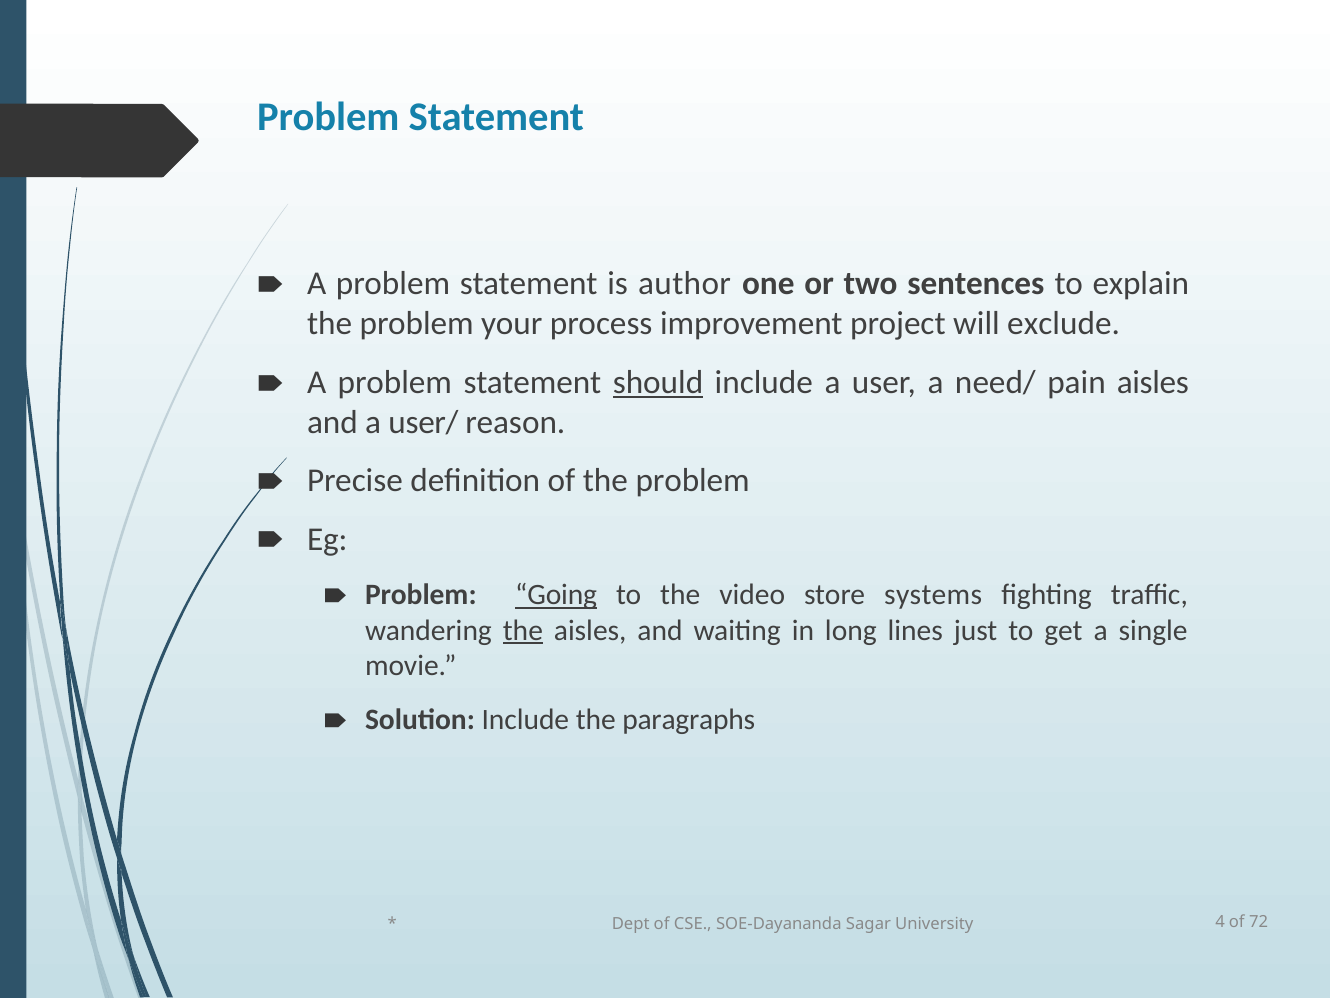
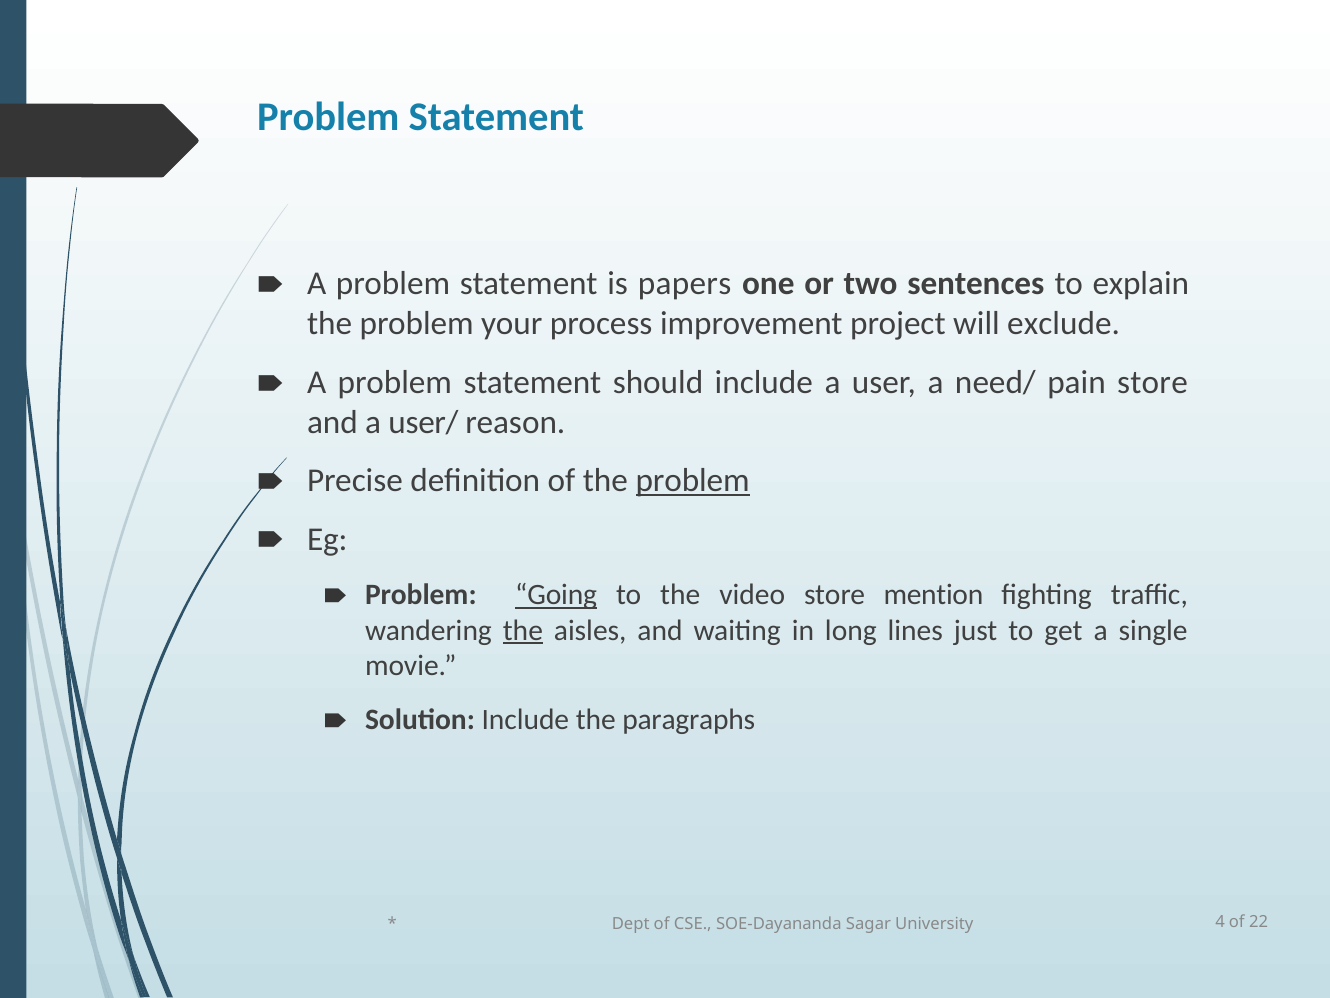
author: author -> papers
should underline: present -> none
pain aisles: aisles -> store
problem at (693, 480) underline: none -> present
systems: systems -> mention
72: 72 -> 22
